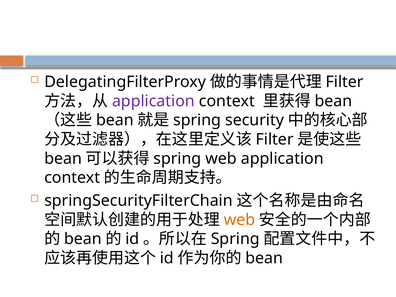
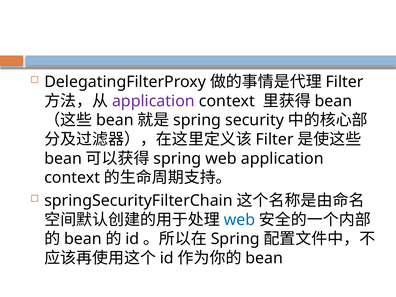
web at (239, 220) colour: orange -> blue
